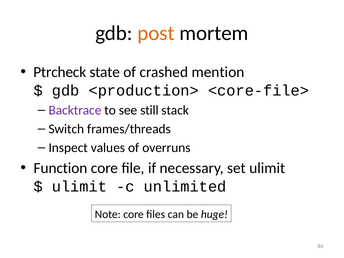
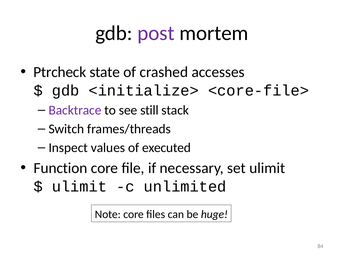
post colour: orange -> purple
mention: mention -> accesses
<production>: <production> -> <initialize>
overruns: overruns -> executed
